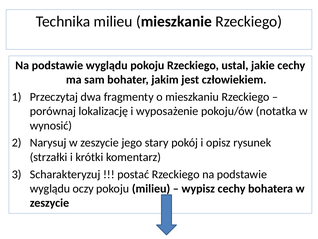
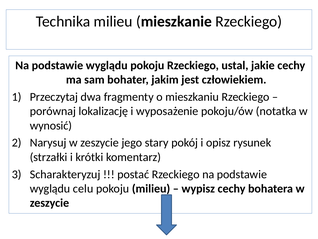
oczy: oczy -> celu
